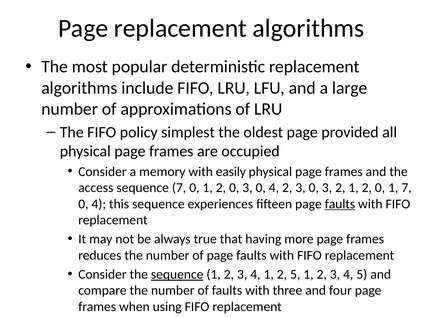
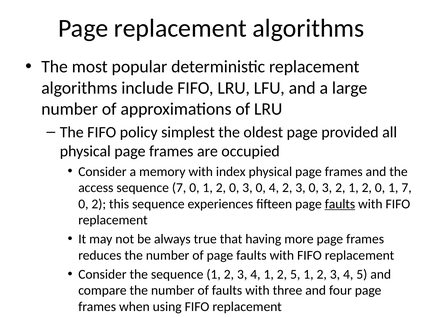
easily: easily -> index
4 at (99, 204): 4 -> 2
sequence at (177, 275) underline: present -> none
